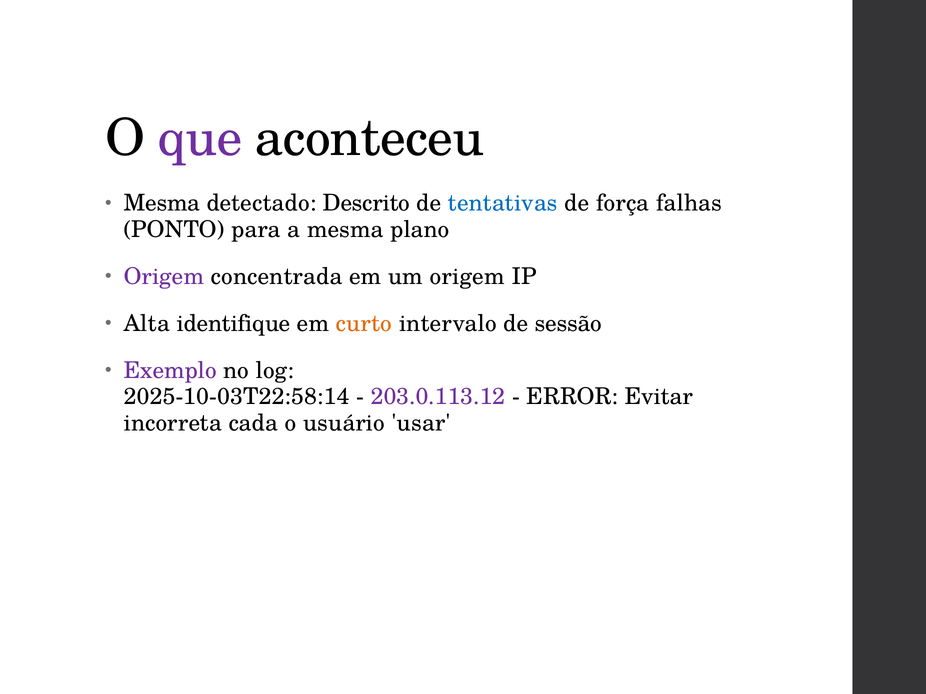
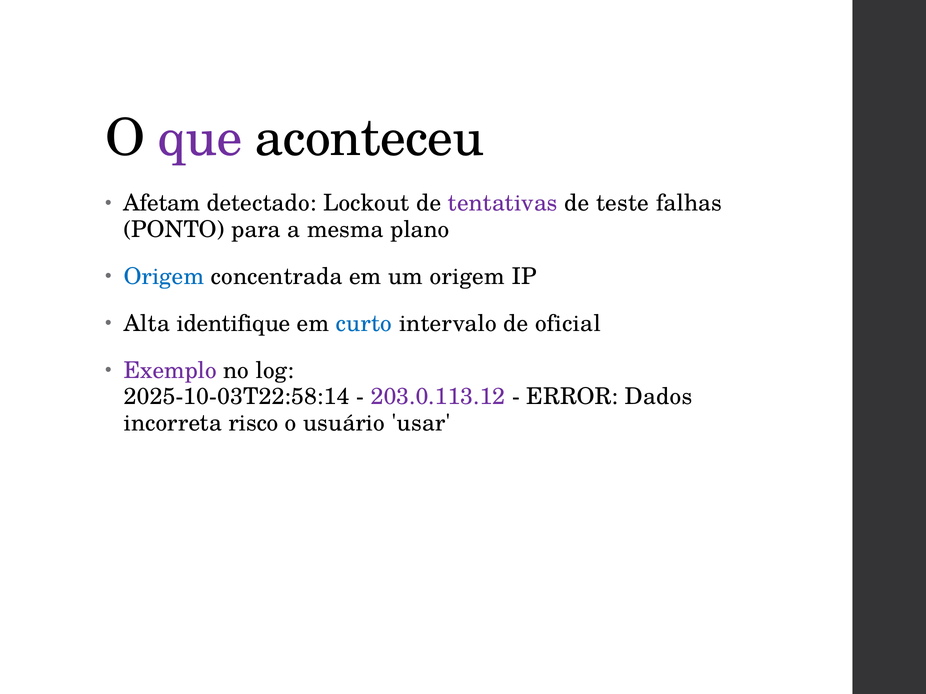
Mesma at (162, 203): Mesma -> Afetam
Descrito: Descrito -> Lockout
tentativas colour: blue -> purple
força: força -> teste
Origem at (164, 277) colour: purple -> blue
curto colour: orange -> blue
sessão: sessão -> oficial
Evitar: Evitar -> Dados
cada: cada -> risco
